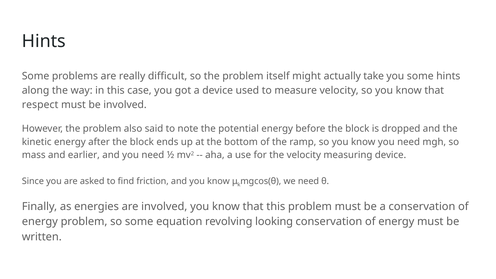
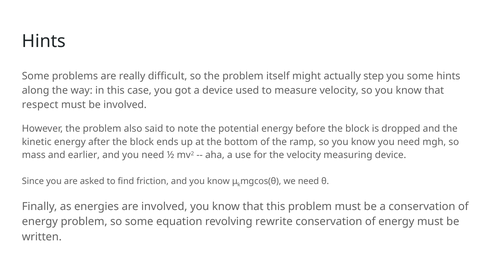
take: take -> step
looking: looking -> rewrite
